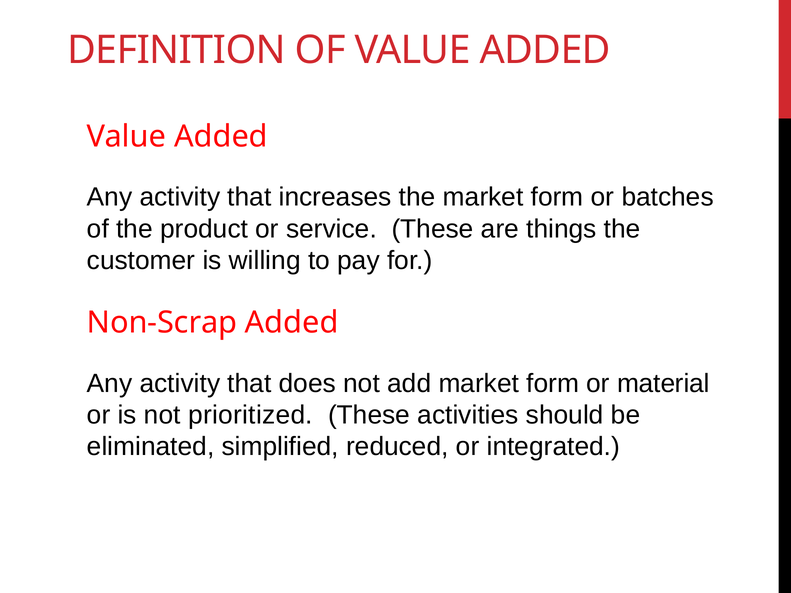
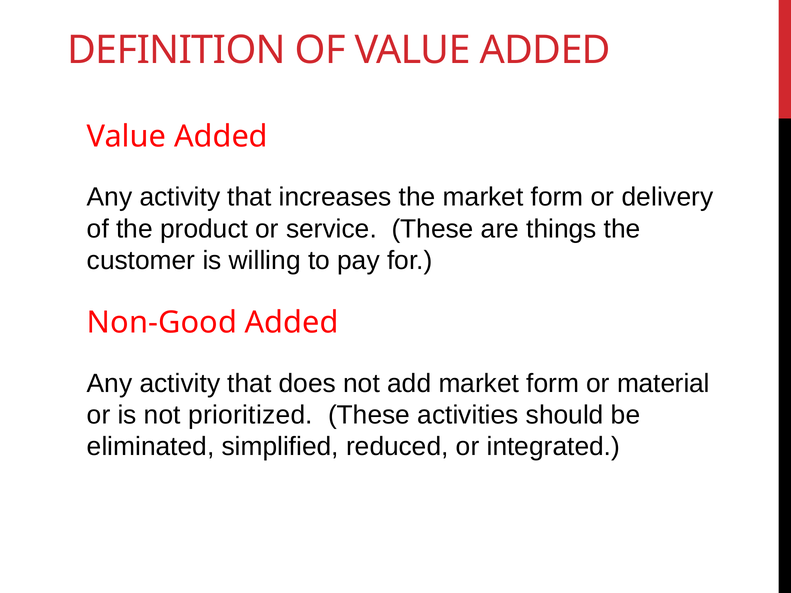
batches: batches -> delivery
Non-Scrap: Non-Scrap -> Non-Good
